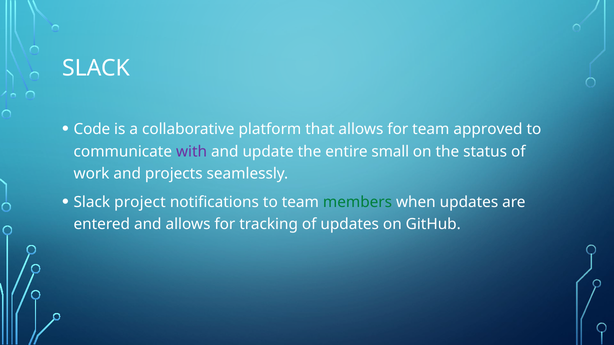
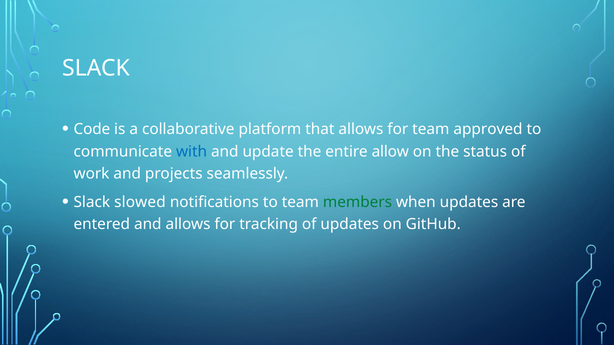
with colour: purple -> blue
small: small -> allow
project: project -> slowed
